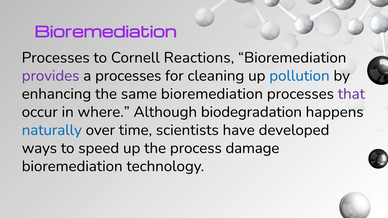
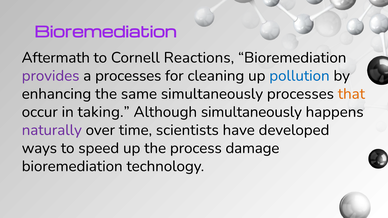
Processes at (56, 58): Processes -> Aftermath
same bioremediation: bioremediation -> simultaneously
that colour: purple -> orange
where: where -> taking
Although biodegradation: biodegradation -> simultaneously
naturally colour: blue -> purple
